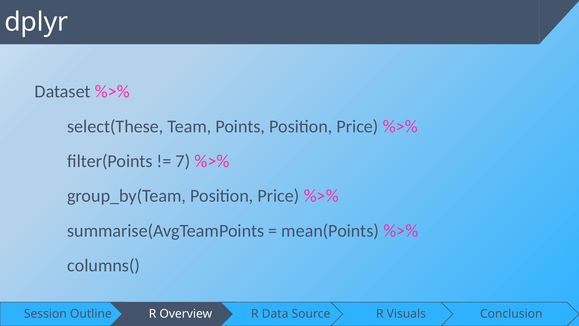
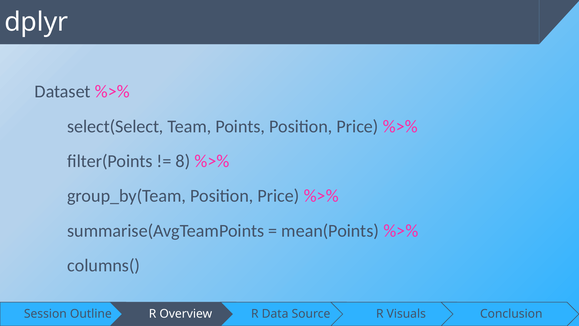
select(These: select(These -> select(Select
7: 7 -> 8
